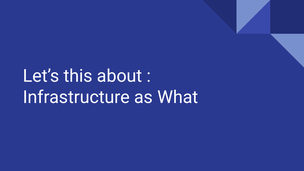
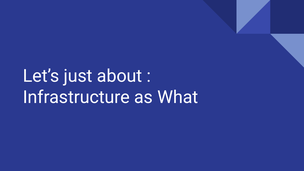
this: this -> just
